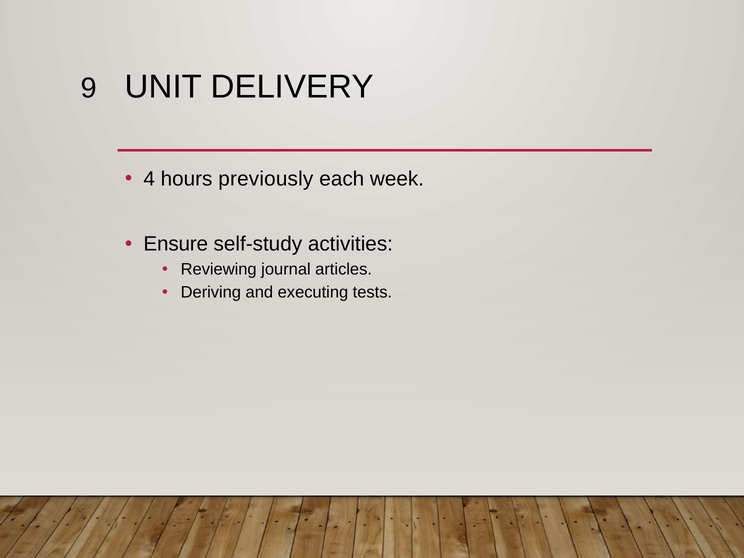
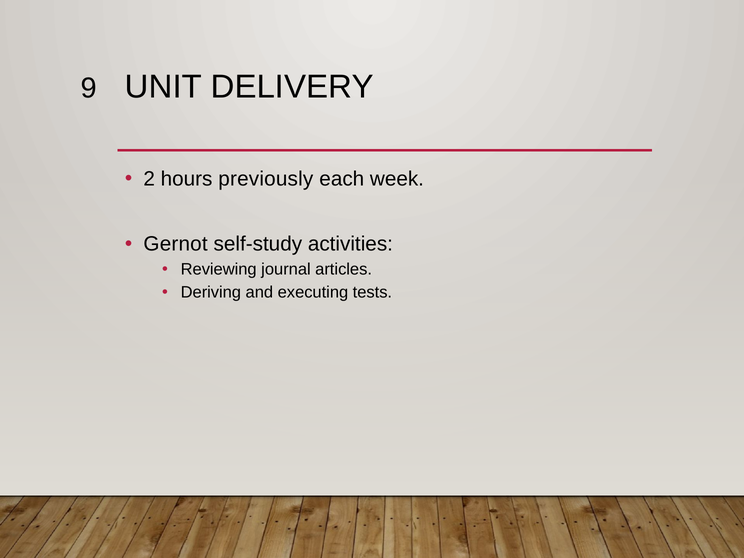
4: 4 -> 2
Ensure: Ensure -> Gernot
